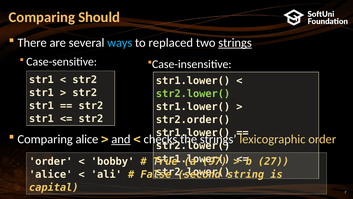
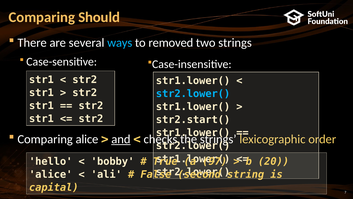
replaced: replaced -> removed
strings at (235, 43) underline: present -> none
str2.lower( at (193, 94) colour: light green -> light blue
str2.order(: str2.order( -> str2.start(
order at (51, 161): order -> hello
27: 27 -> 20
